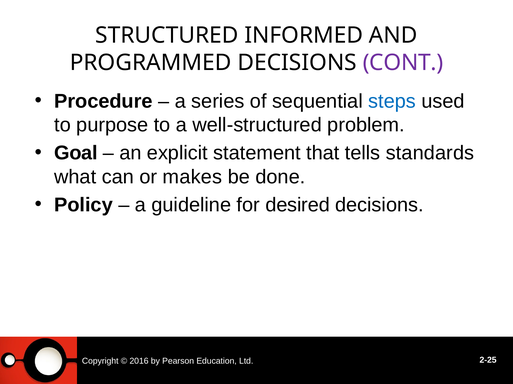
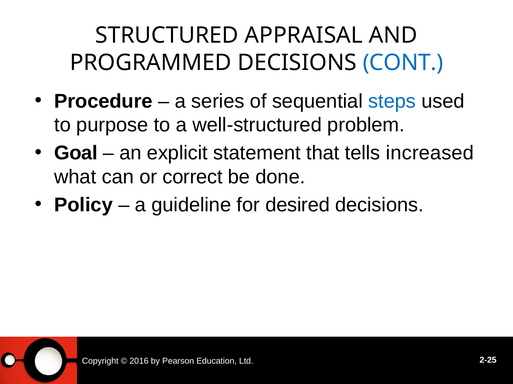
INFORMED: INFORMED -> APPRAISAL
CONT colour: purple -> blue
standards: standards -> increased
makes: makes -> correct
